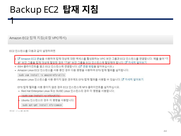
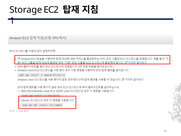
Backup: Backup -> Storage
